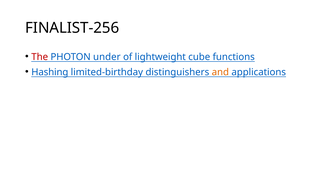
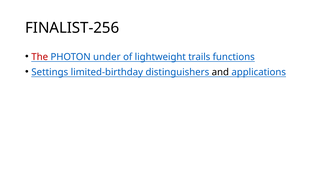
cube: cube -> trails
Hashing: Hashing -> Settings
and colour: orange -> black
